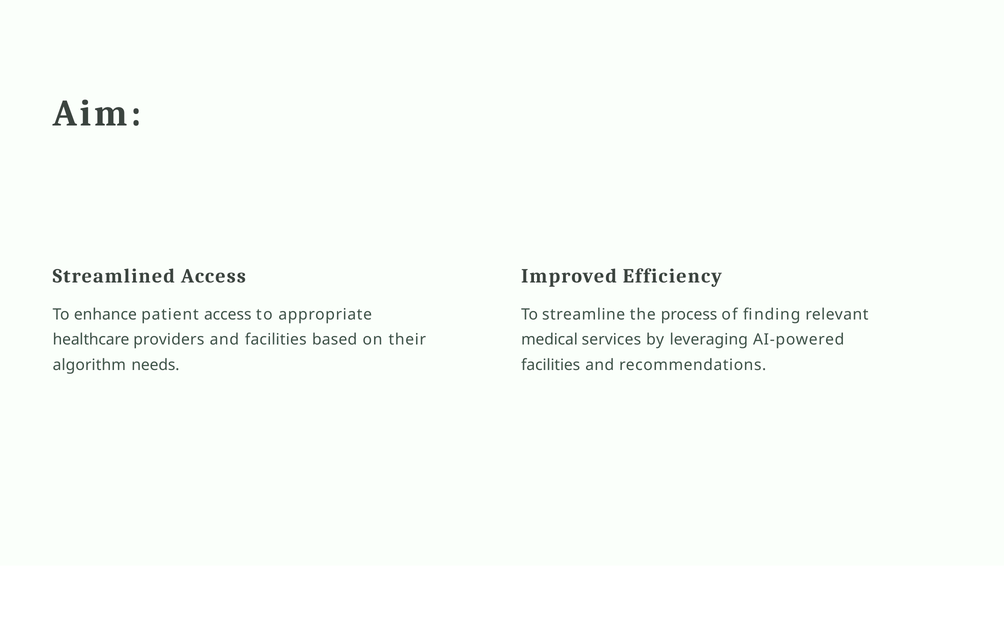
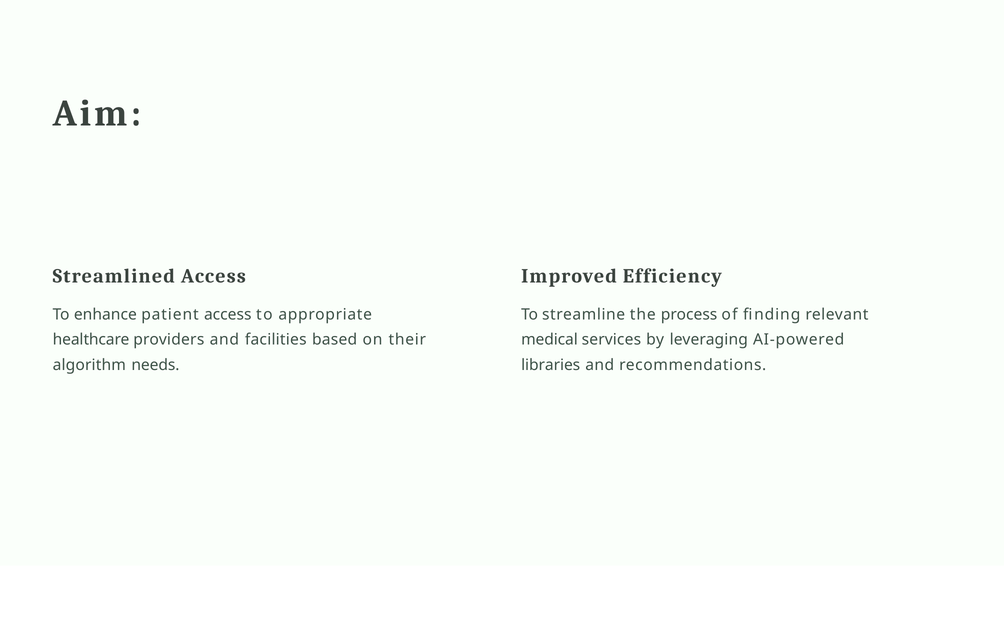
facilities at (551, 365): facilities -> libraries
